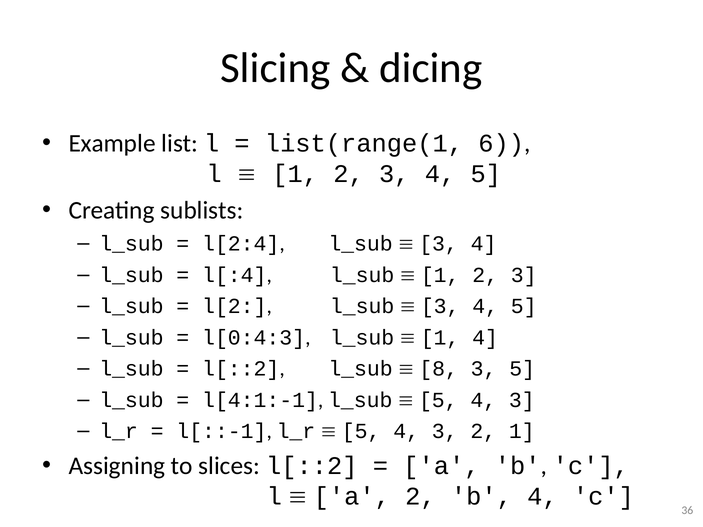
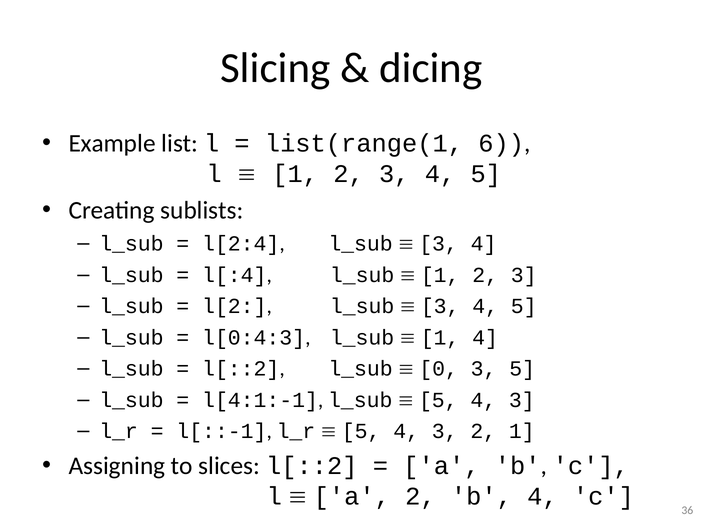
8: 8 -> 0
